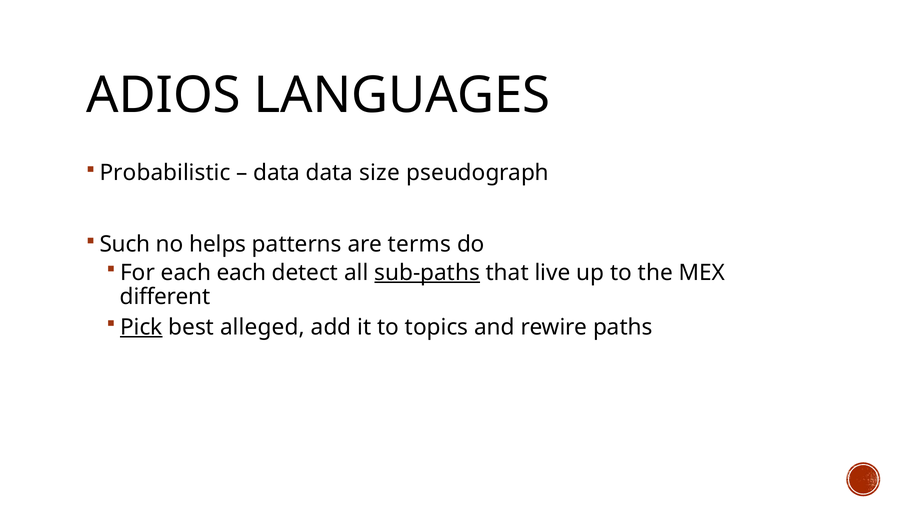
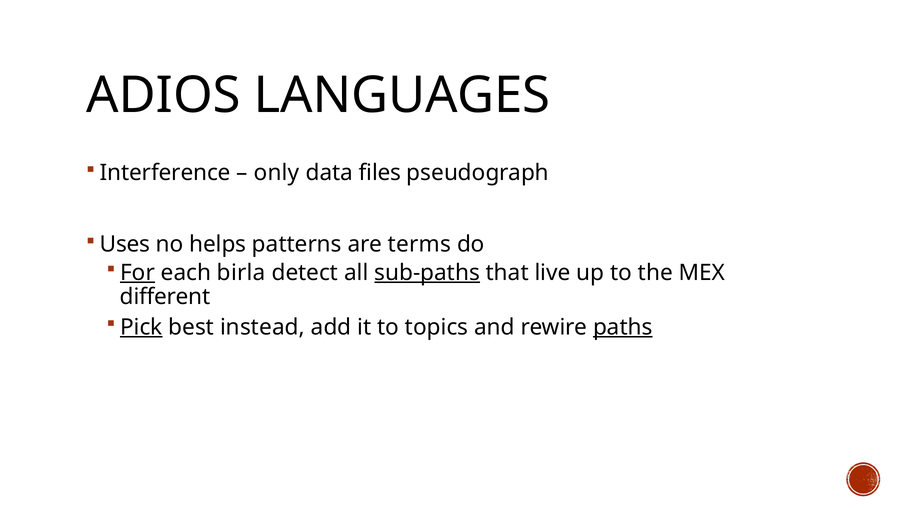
Probabilistic: Probabilistic -> Interference
data at (277, 173): data -> only
size: size -> files
Such: Such -> Uses
For underline: none -> present
each each: each -> birla
alleged: alleged -> instead
paths underline: none -> present
